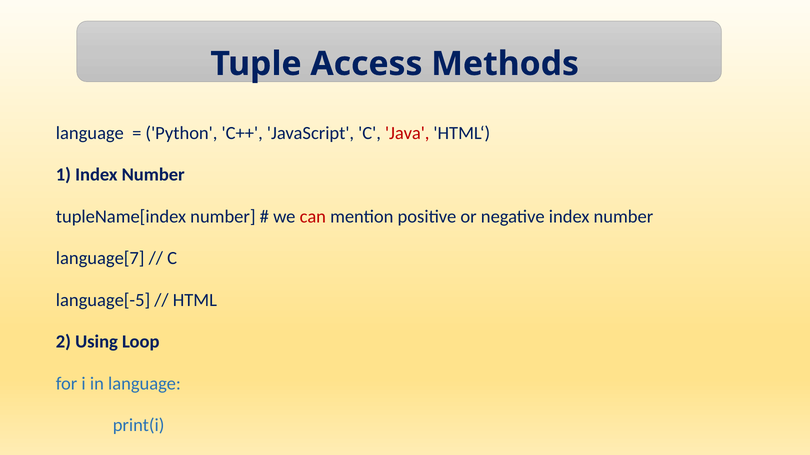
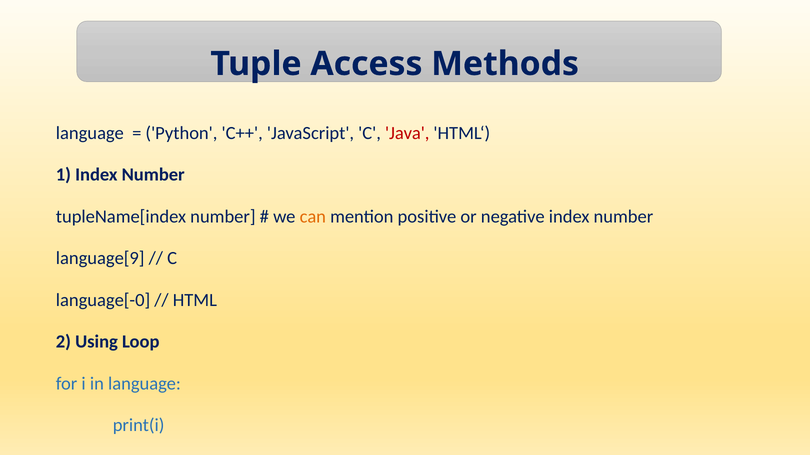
can colour: red -> orange
language[7: language[7 -> language[9
language[-5: language[-5 -> language[-0
